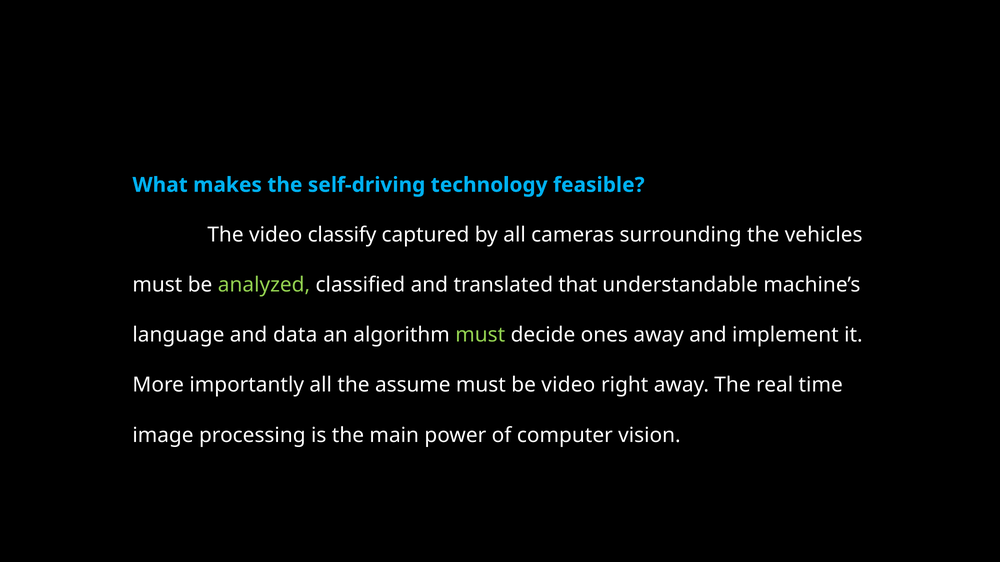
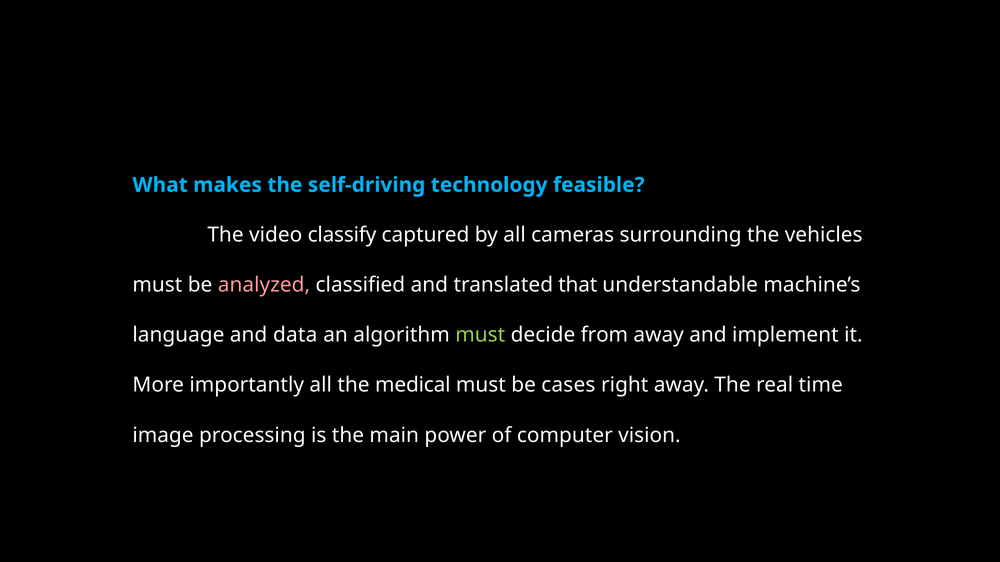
analyzed colour: light green -> pink
ones: ones -> from
assume: assume -> medical
be video: video -> cases
